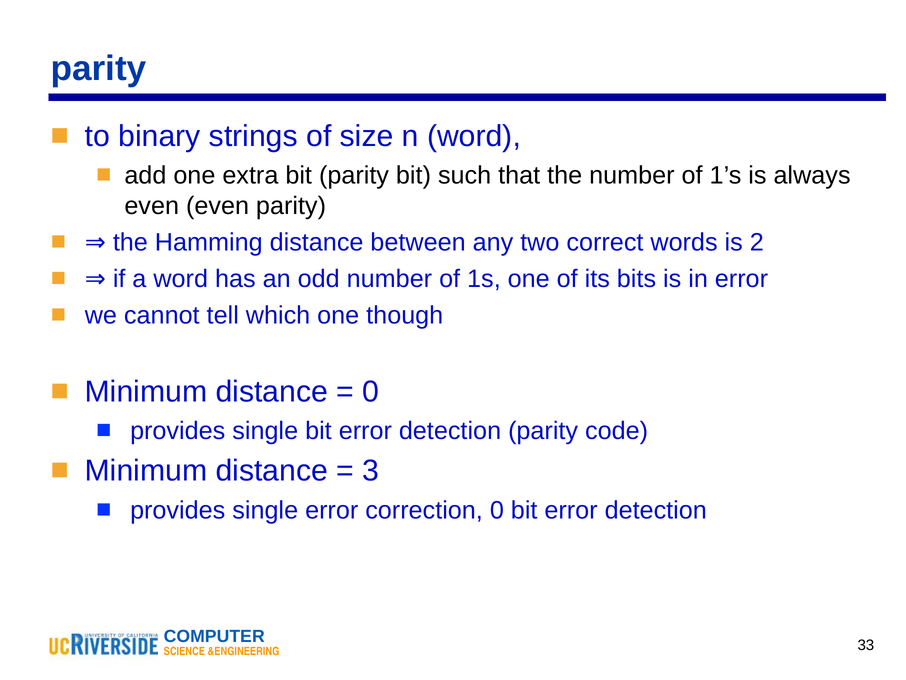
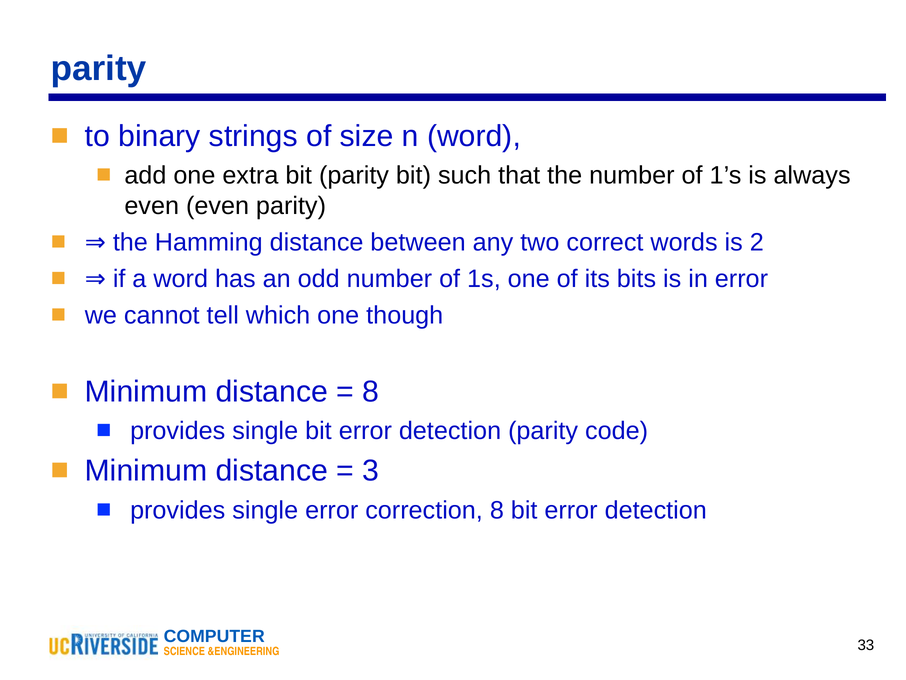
0 at (371, 392): 0 -> 8
correction 0: 0 -> 8
